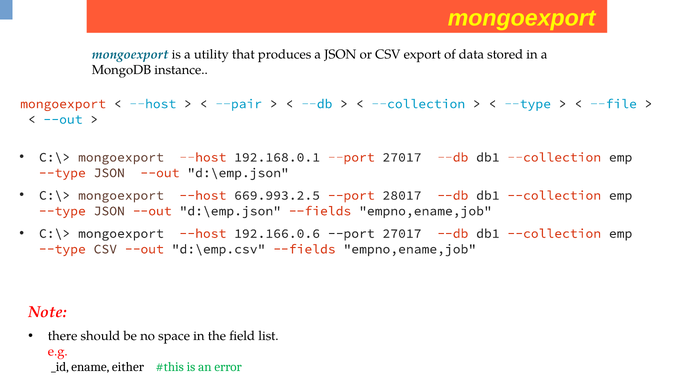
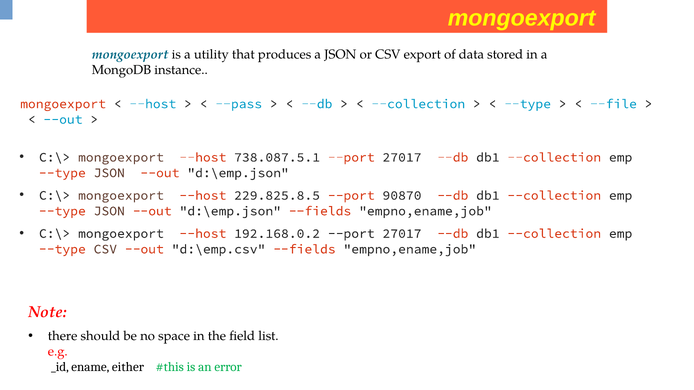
--pair: --pair -> --pass
192.168.0.1: 192.168.0.1 -> 738.087.5.1
669.993.2.5: 669.993.2.5 -> 229.825.8.5
28017: 28017 -> 90870
192.166.0.6: 192.166.0.6 -> 192.168.0.2
